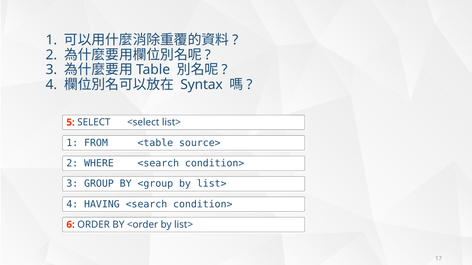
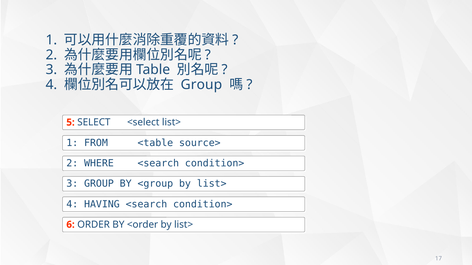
Syntax at (202, 85): Syntax -> Group
